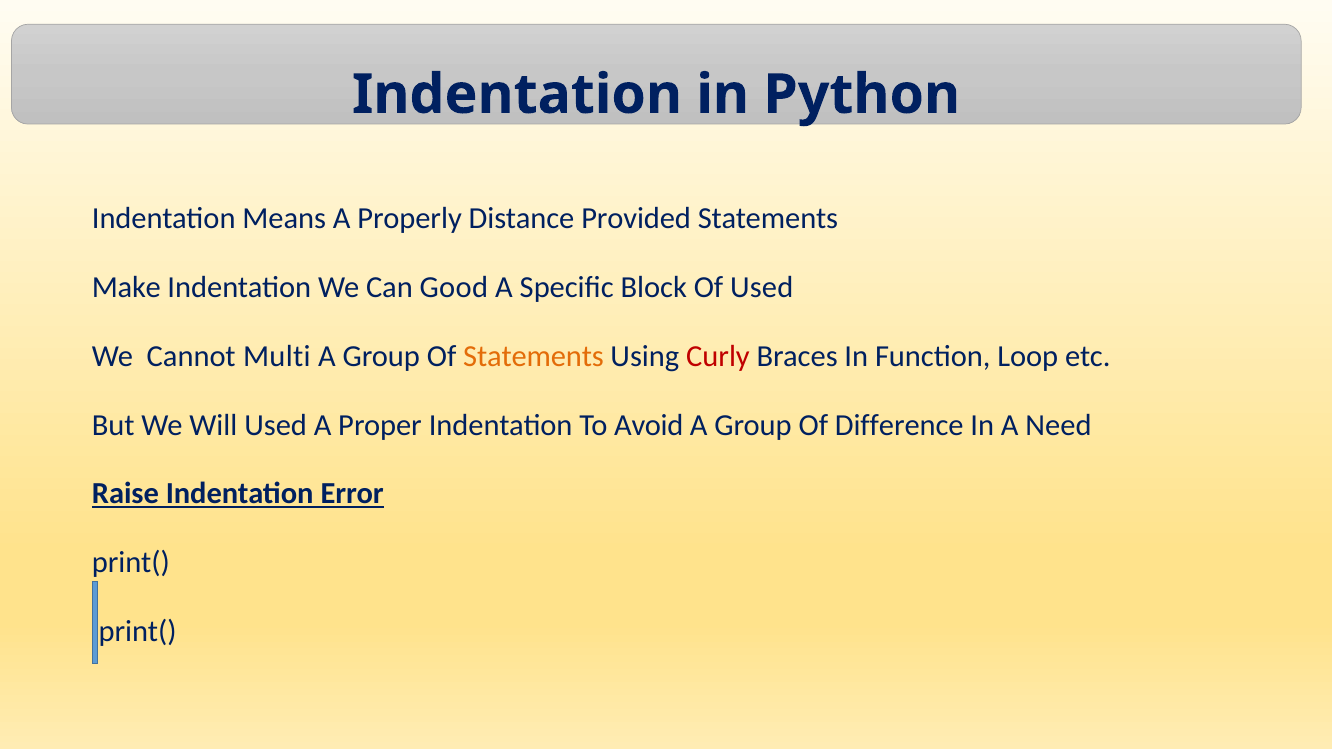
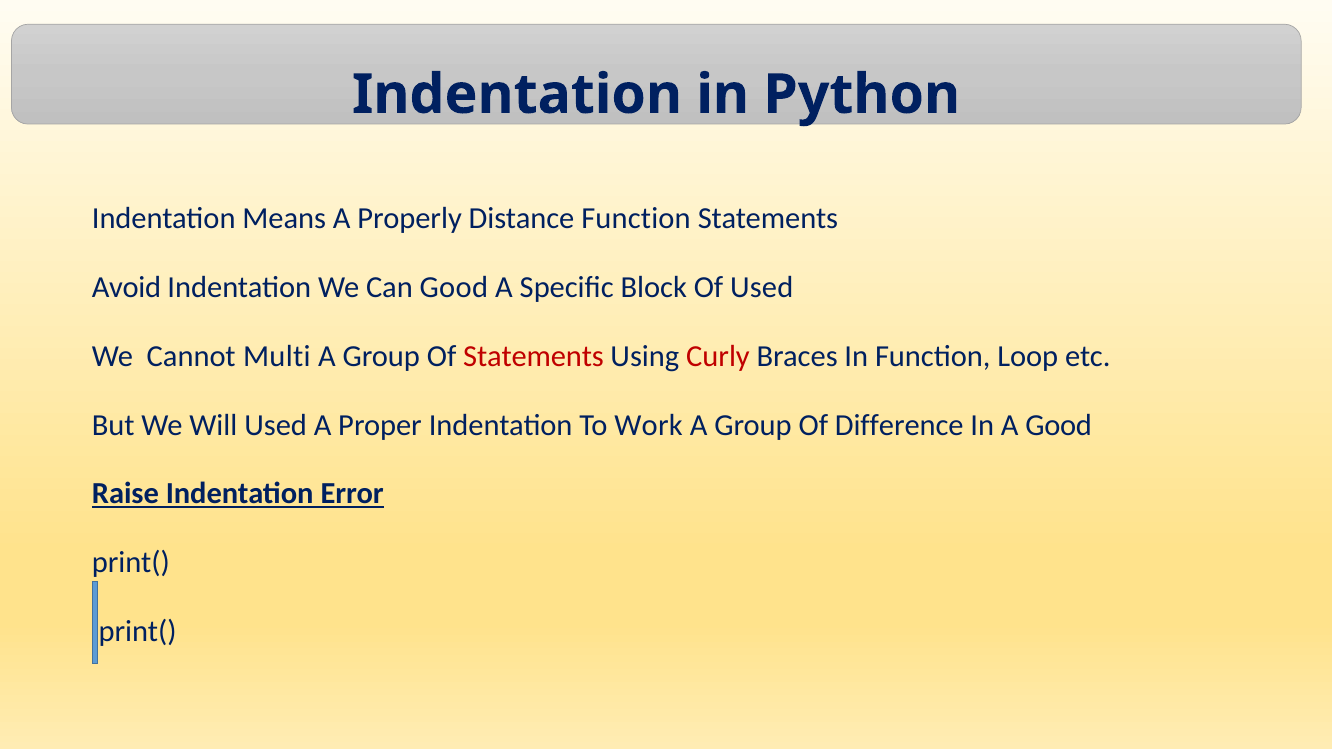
Distance Provided: Provided -> Function
Make: Make -> Avoid
Statements at (533, 356) colour: orange -> red
Avoid: Avoid -> Work
A Need: Need -> Good
